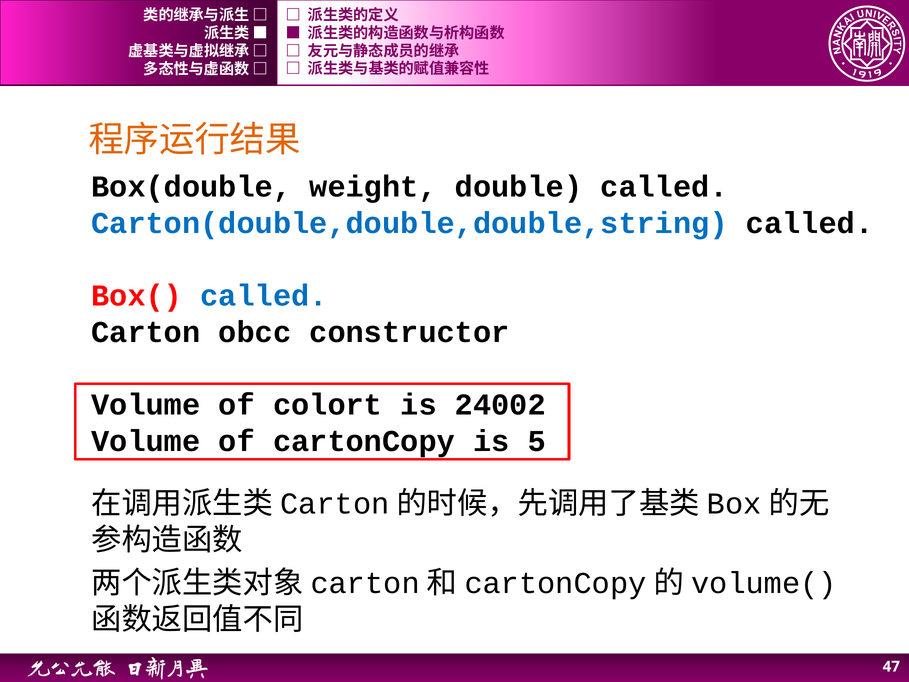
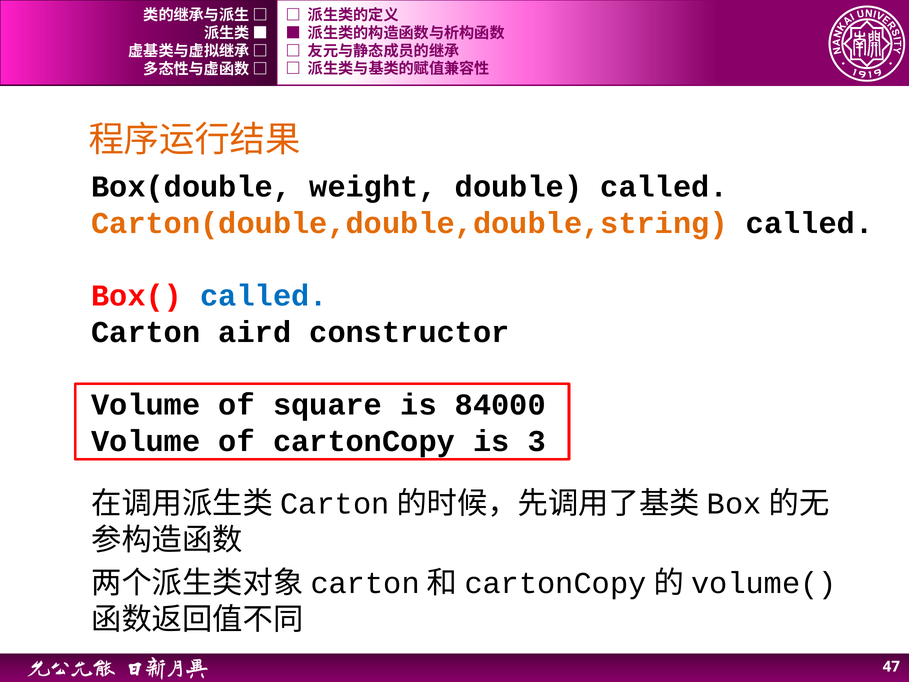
Carton(double,double,double,string colour: blue -> orange
obcc: obcc -> aird
colort: colort -> square
24002: 24002 -> 84000
5: 5 -> 3
